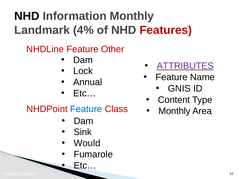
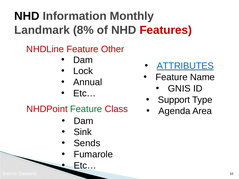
4%: 4% -> 8%
ATTRIBUTES colour: purple -> blue
Content: Content -> Support
Feature at (86, 109) colour: blue -> green
Monthly at (174, 111): Monthly -> Agenda
Would: Would -> Sends
